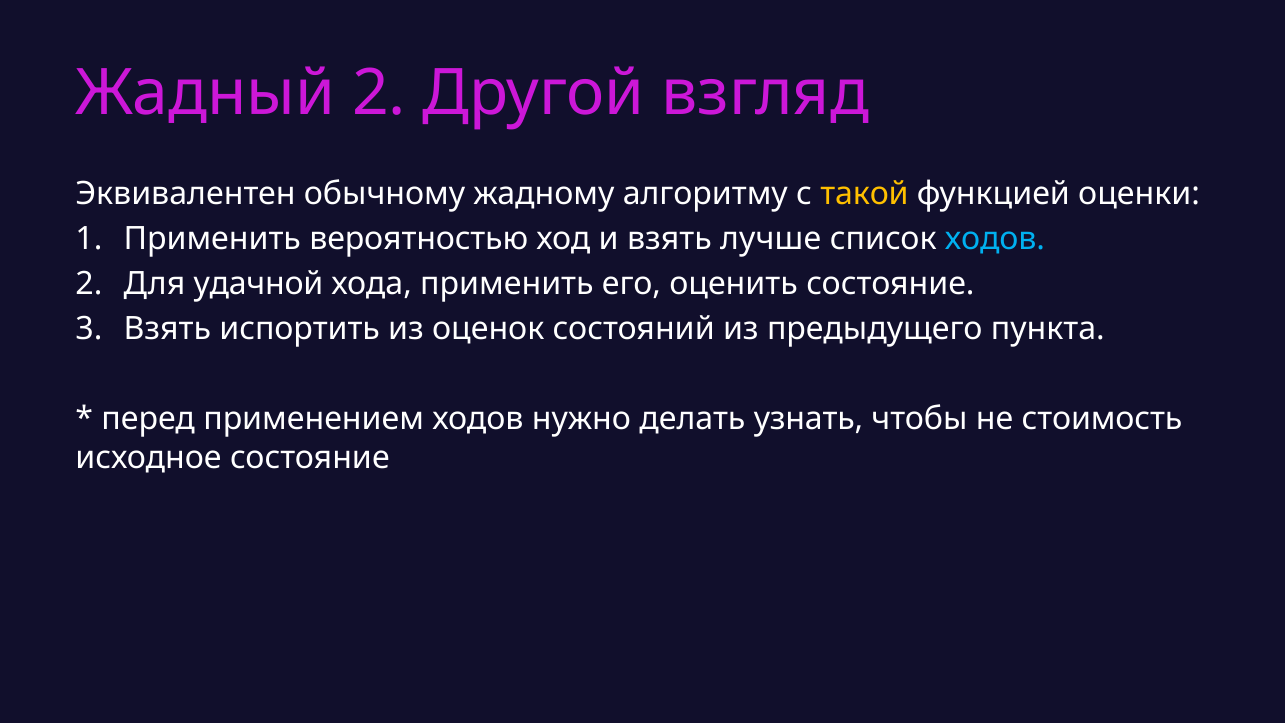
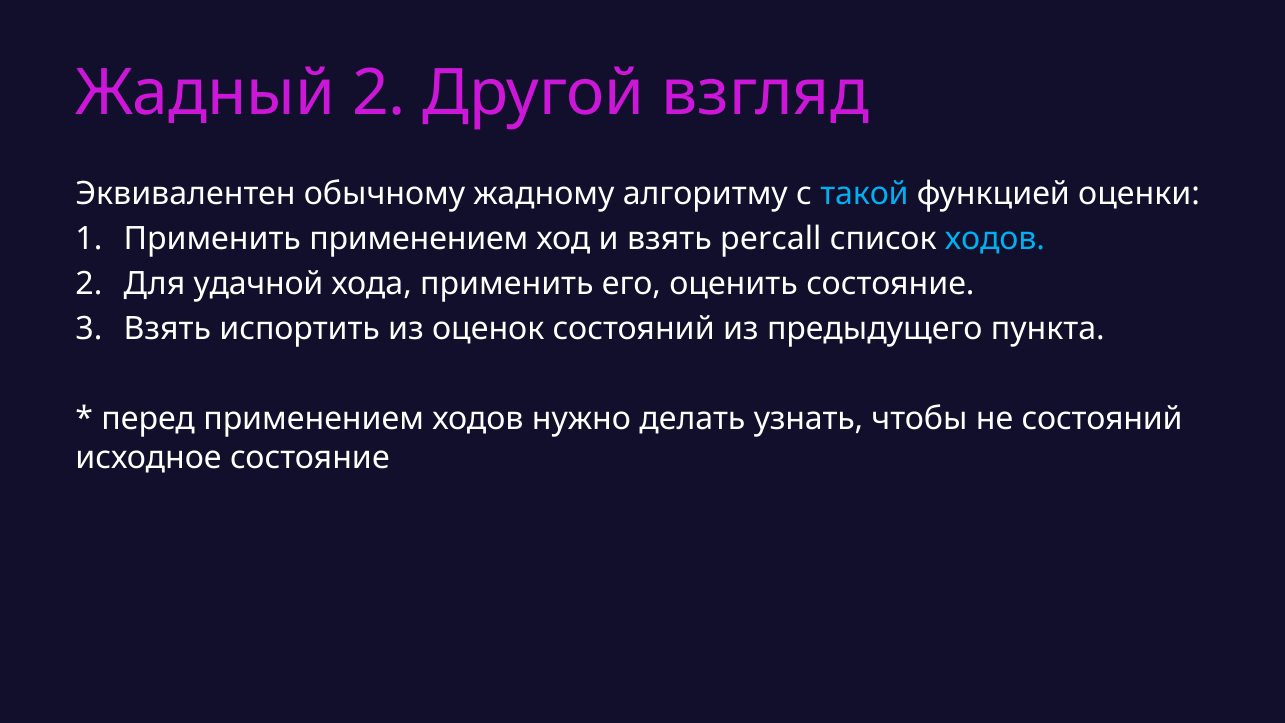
такой colour: yellow -> light blue
Применить вероятностью: вероятностью -> применением
лучше: лучше -> percall
не стоимость: стоимость -> состояний
